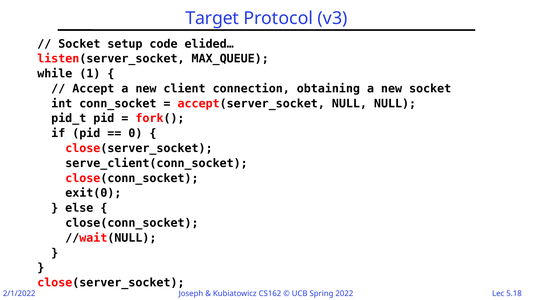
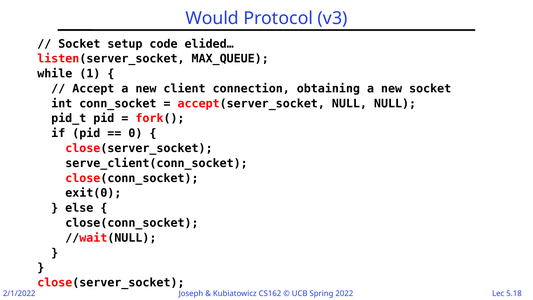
Target: Target -> Would
